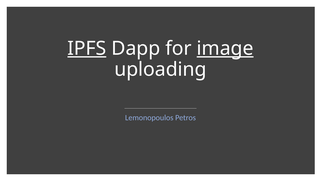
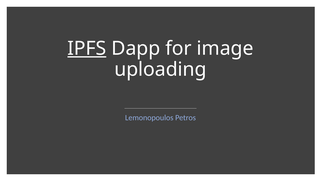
image underline: present -> none
